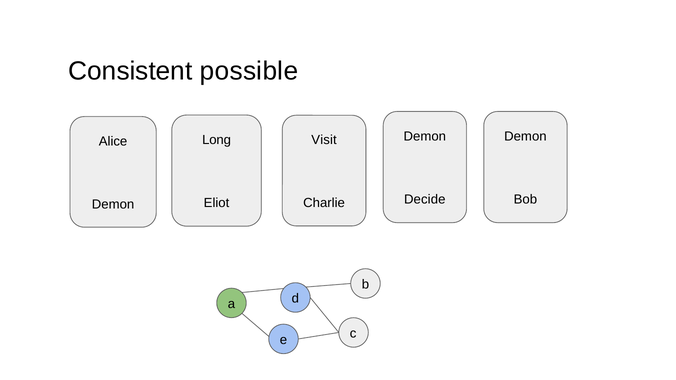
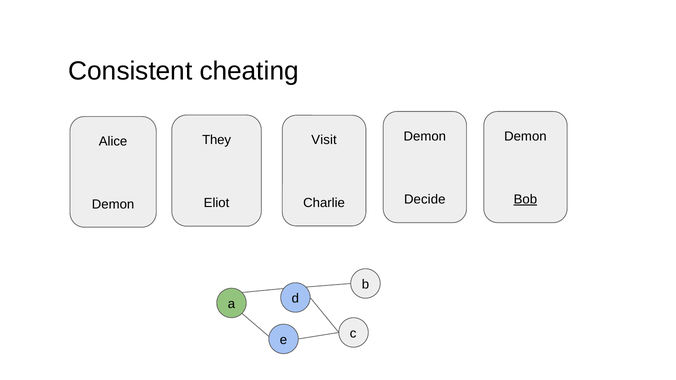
possible: possible -> cheating
Long: Long -> They
Bob underline: none -> present
